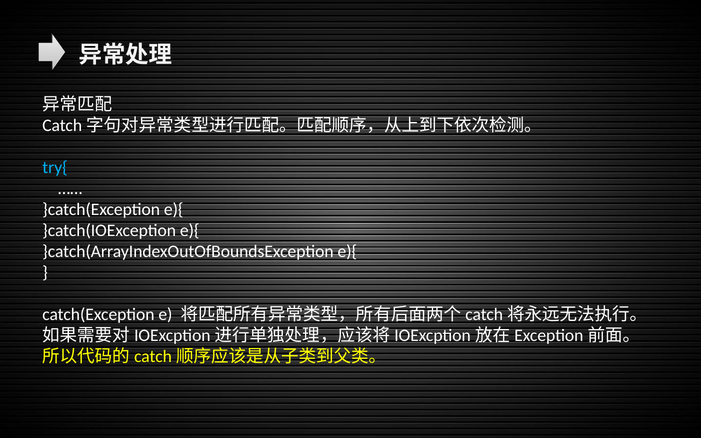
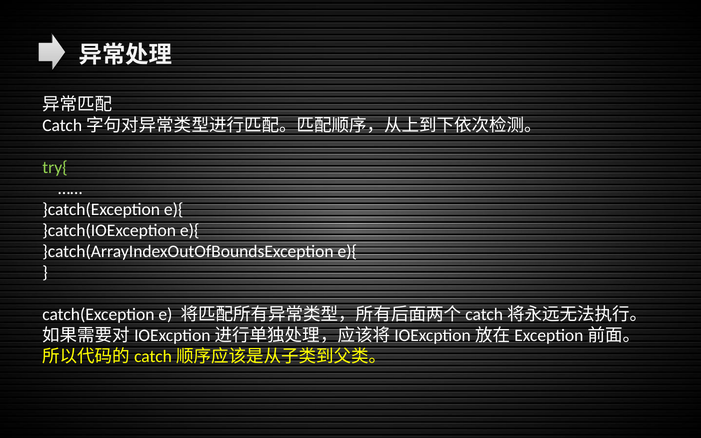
try{ colour: light blue -> light green
